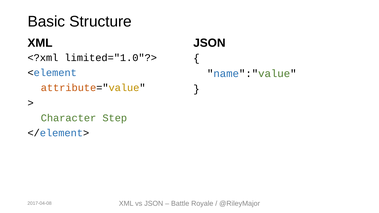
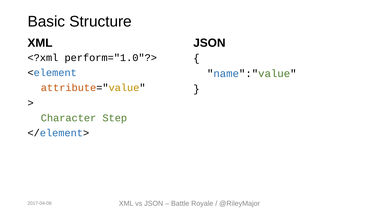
limited="1.0"?>: limited="1.0"?> -> perform="1.0"?>
